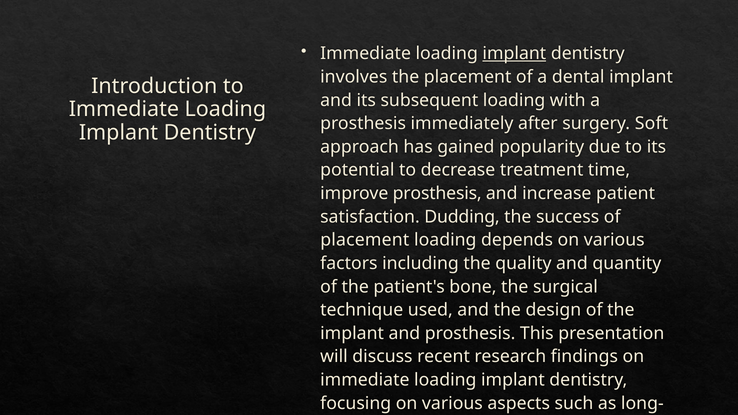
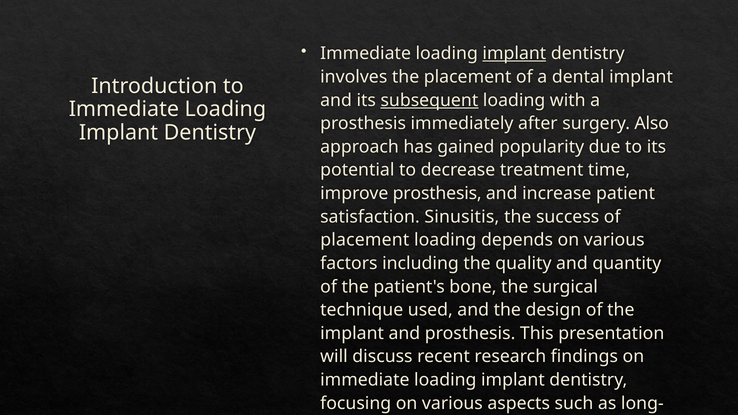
subsequent underline: none -> present
Soft: Soft -> Also
Dudding: Dudding -> Sinusitis
